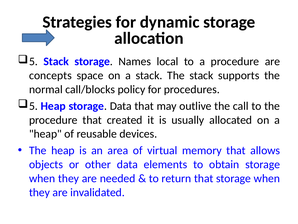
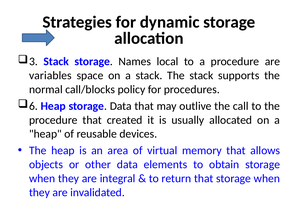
5 at (33, 61): 5 -> 3
concepts: concepts -> variables
5 at (33, 106): 5 -> 6
needed: needed -> integral
